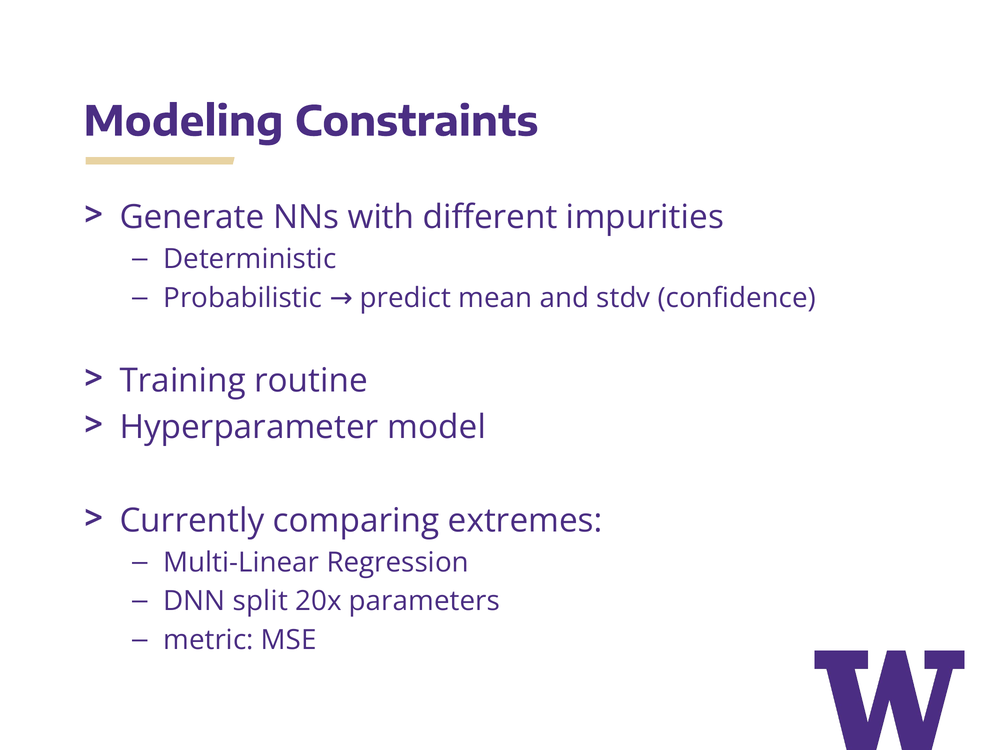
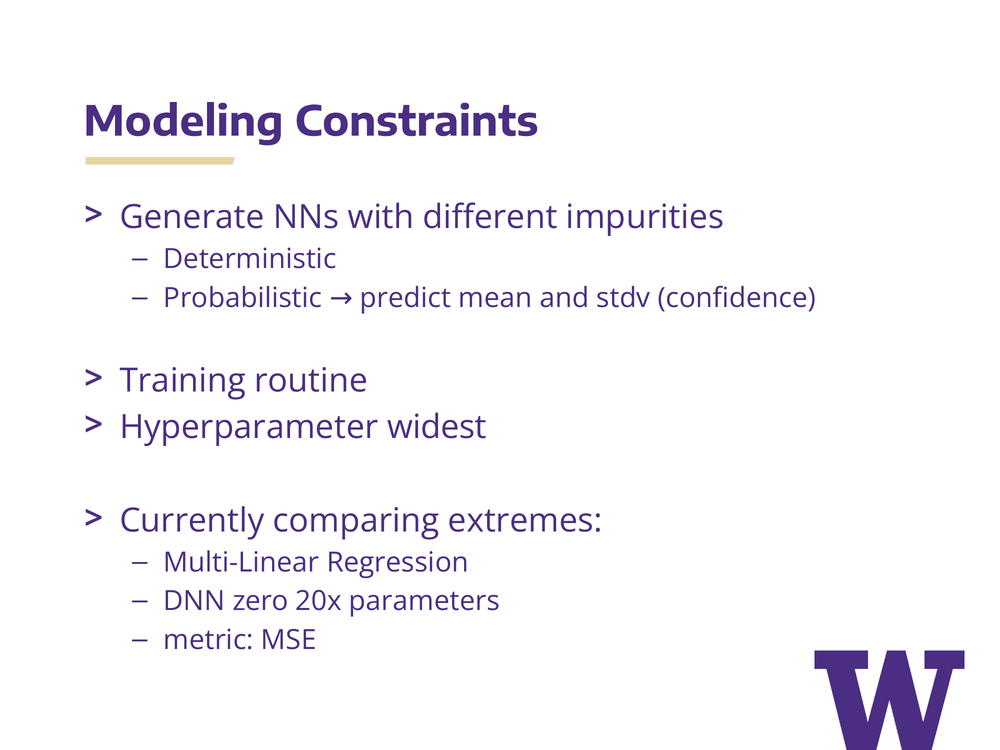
model: model -> widest
split: split -> zero
